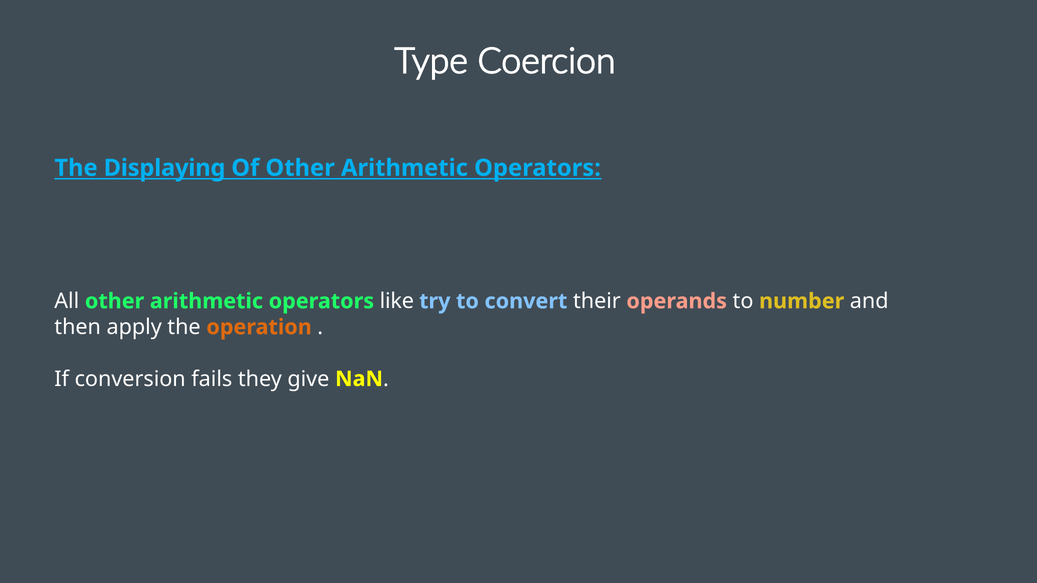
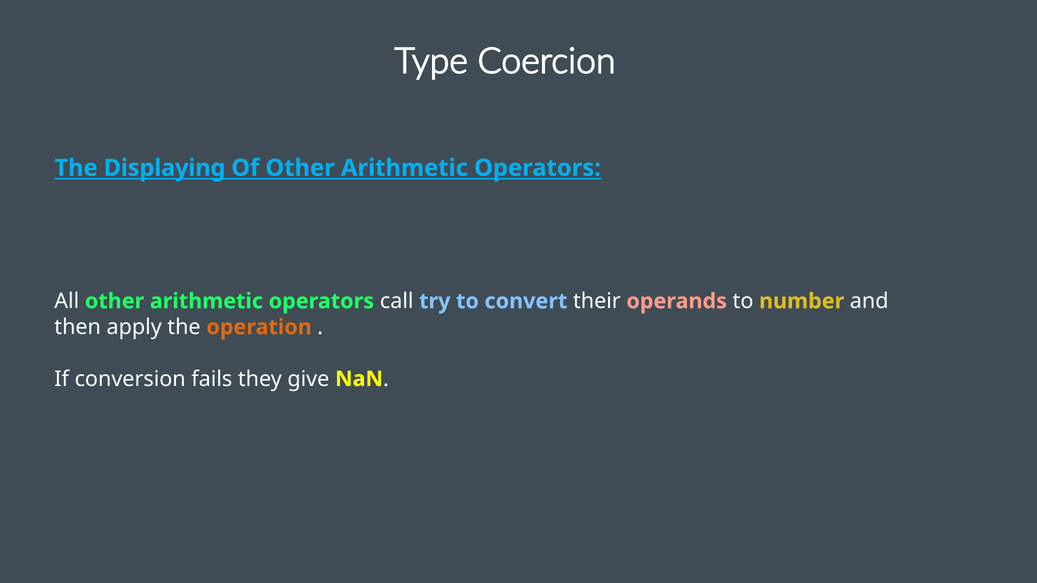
like: like -> call
